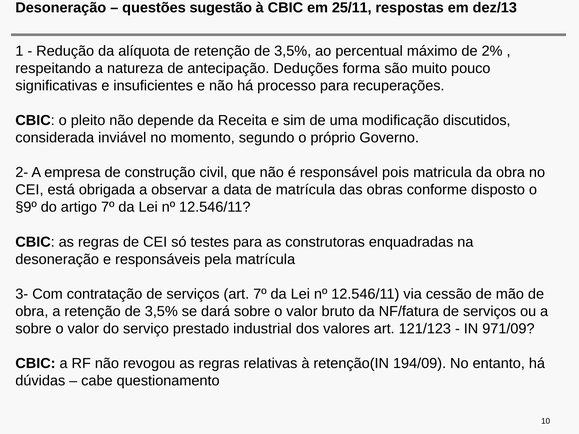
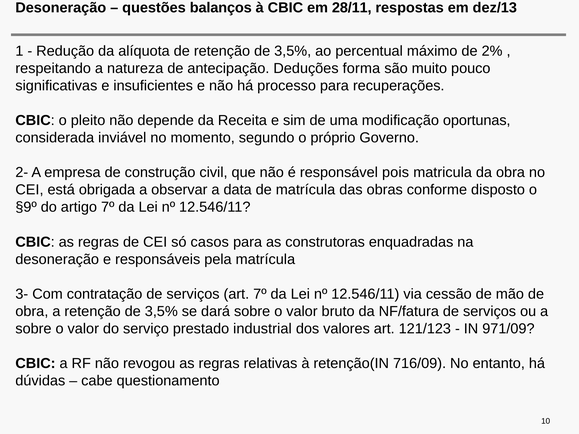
sugestão: sugestão -> balanços
25/11: 25/11 -> 28/11
discutidos: discutidos -> oportunas
testes: testes -> casos
194/09: 194/09 -> 716/09
